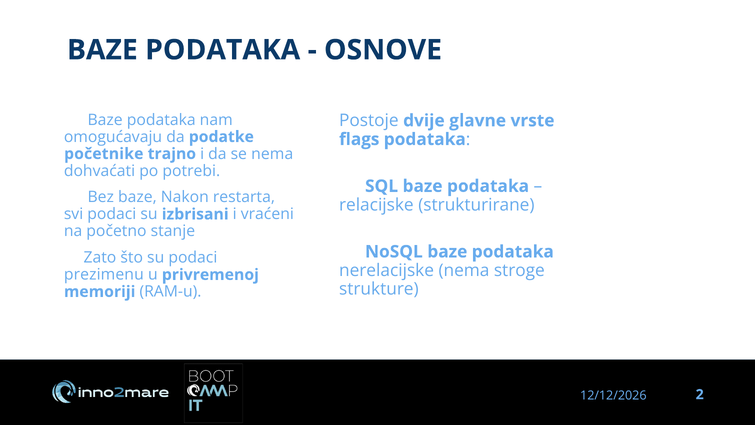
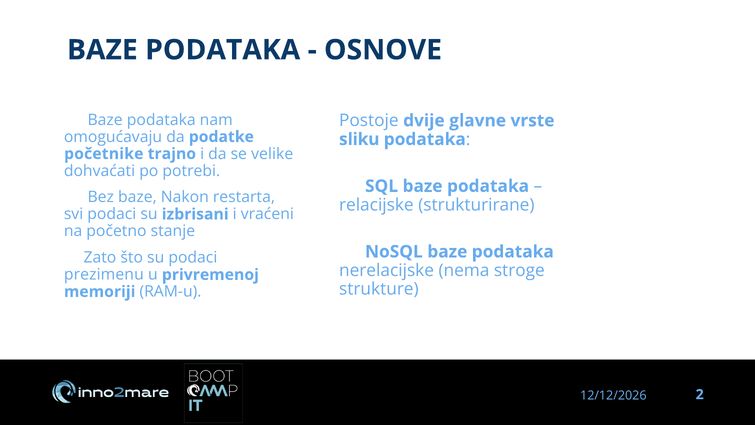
flags: flags -> sliku
se nema: nema -> velike
